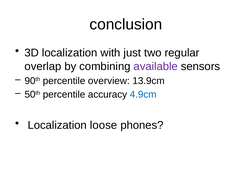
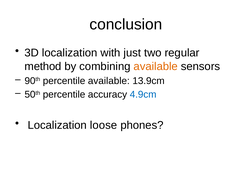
overlap: overlap -> method
available at (156, 66) colour: purple -> orange
percentile overview: overview -> available
